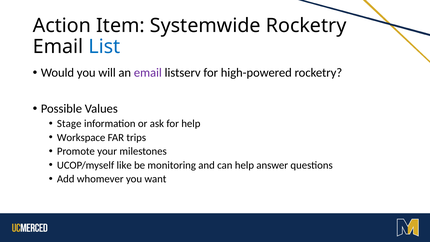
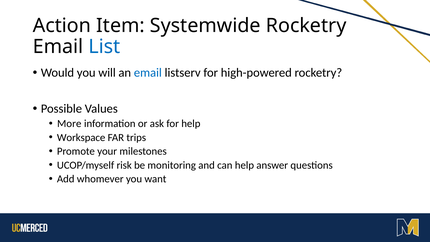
email at (148, 73) colour: purple -> blue
Stage: Stage -> More
like: like -> risk
